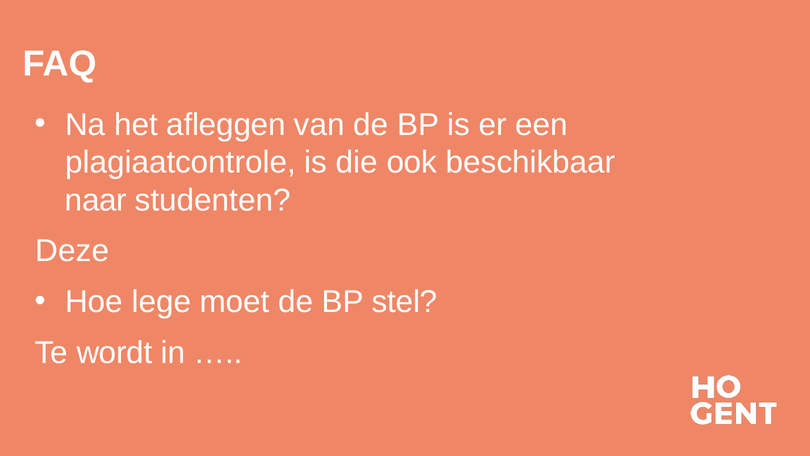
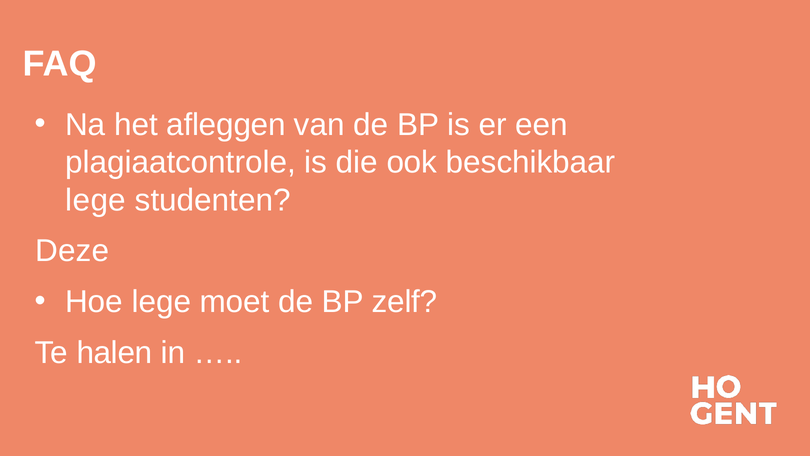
naar at (96, 200): naar -> lege
stel: stel -> zelf
wordt: wordt -> halen
